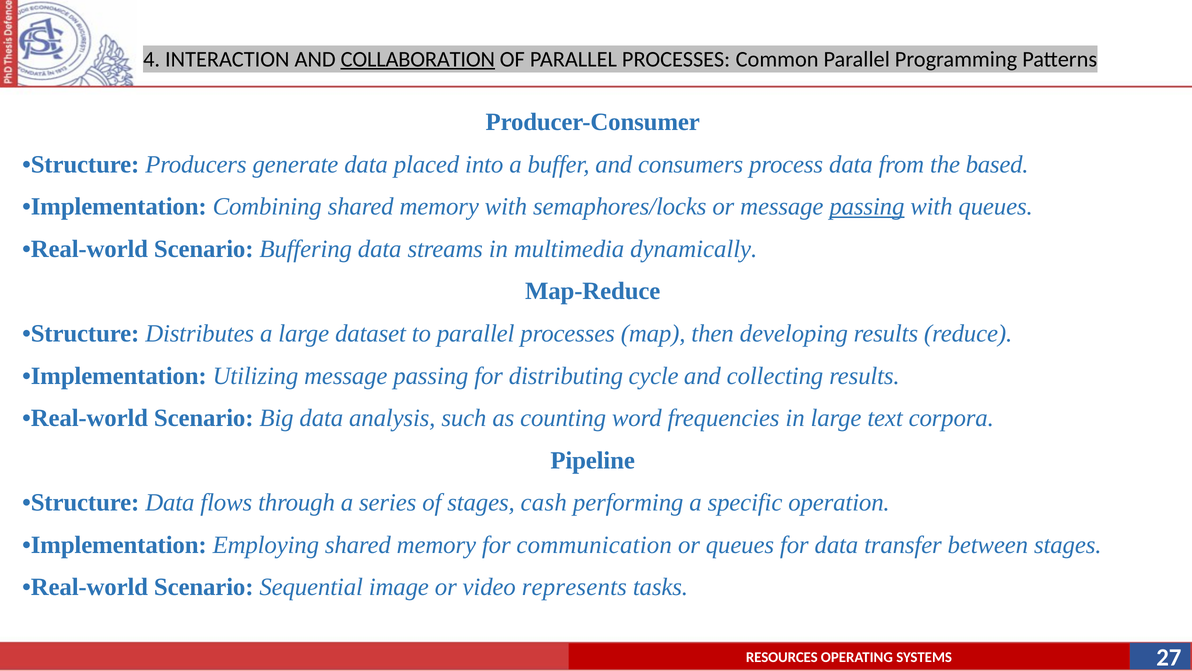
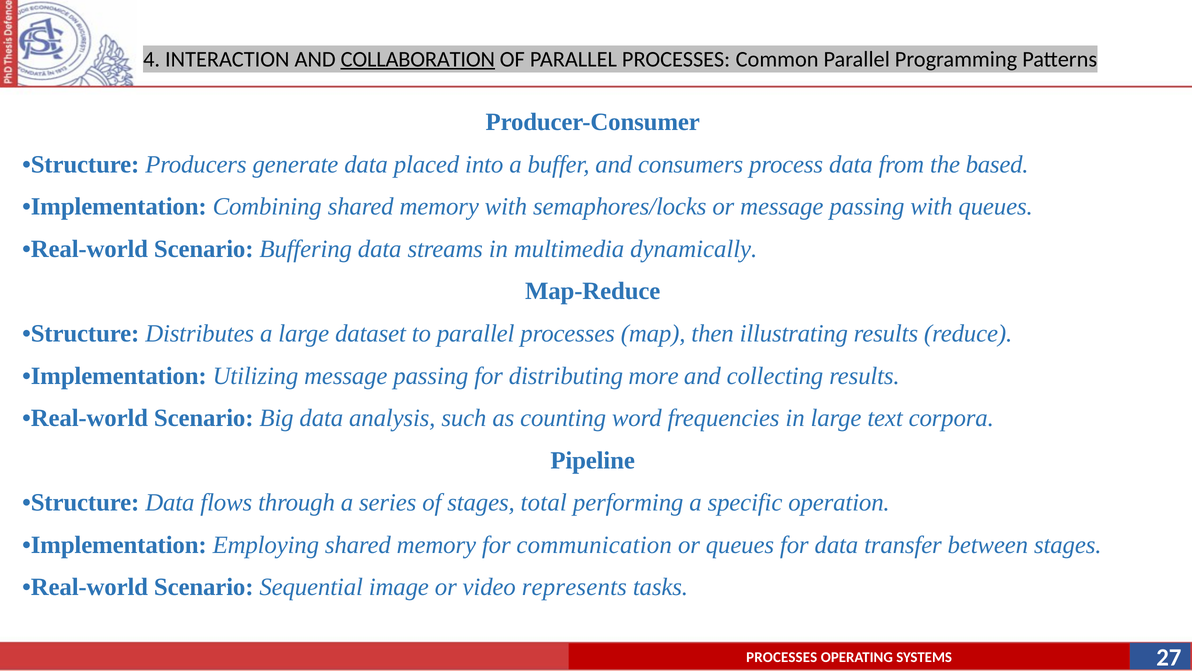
passing at (867, 207) underline: present -> none
developing: developing -> illustrating
cycle: cycle -> more
cash: cash -> total
RESOURCES at (782, 657): RESOURCES -> PROCESSES
